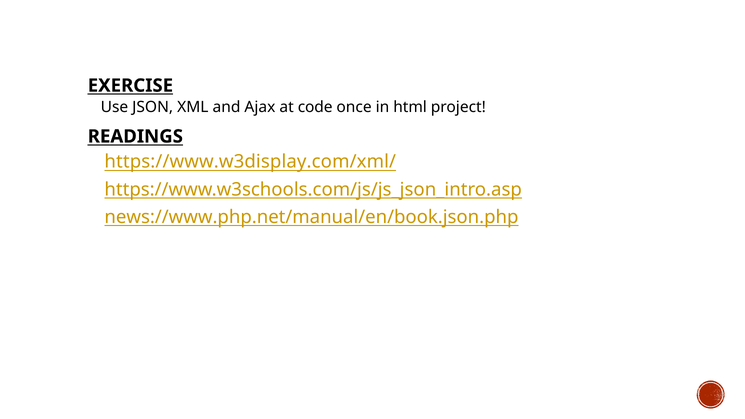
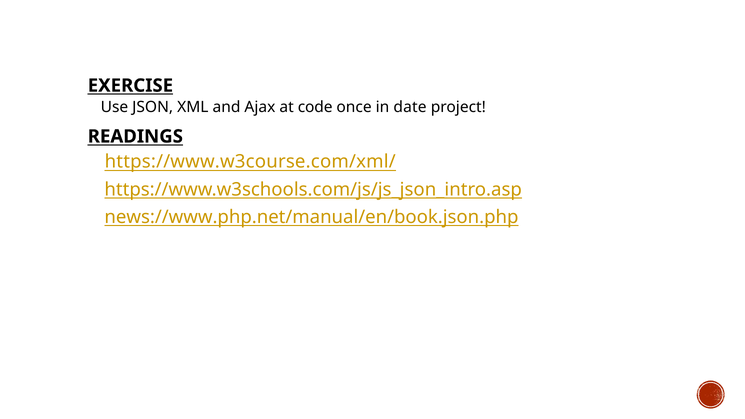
html: html -> date
https://www.w3display.com/xml/: https://www.w3display.com/xml/ -> https://www.w3course.com/xml/
